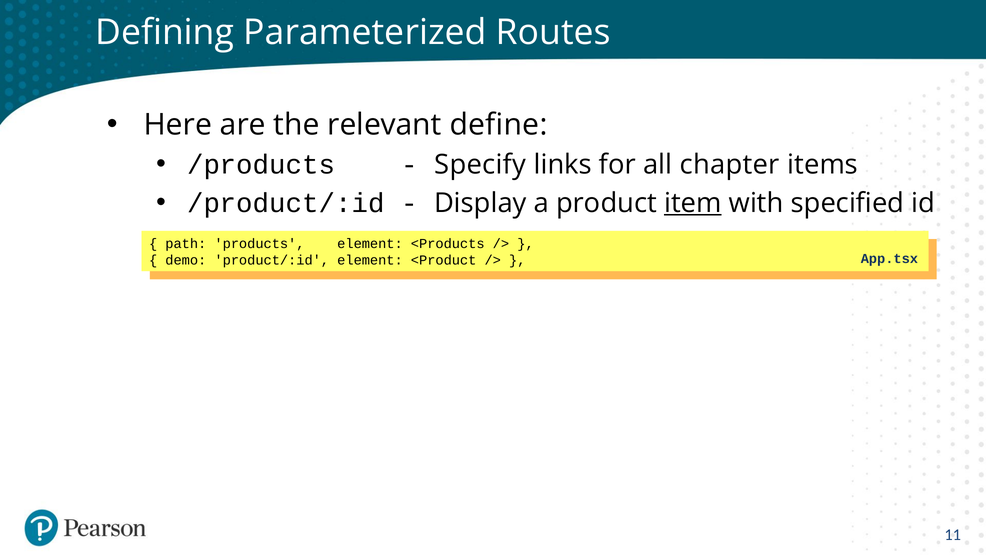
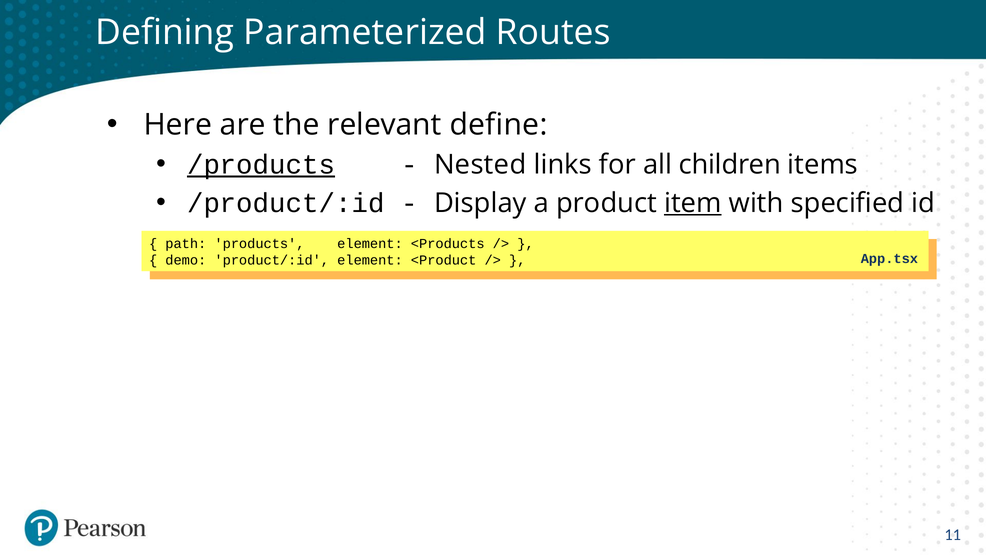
/products underline: none -> present
Specify: Specify -> Nested
chapter: chapter -> children
